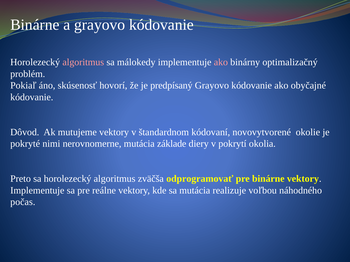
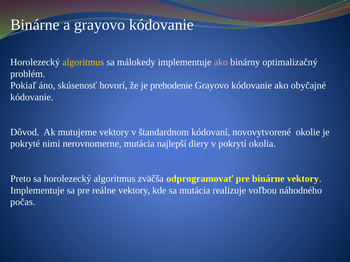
algoritmus at (83, 62) colour: pink -> yellow
predpísaný: predpísaný -> prehodenie
základe: základe -> najlepší
